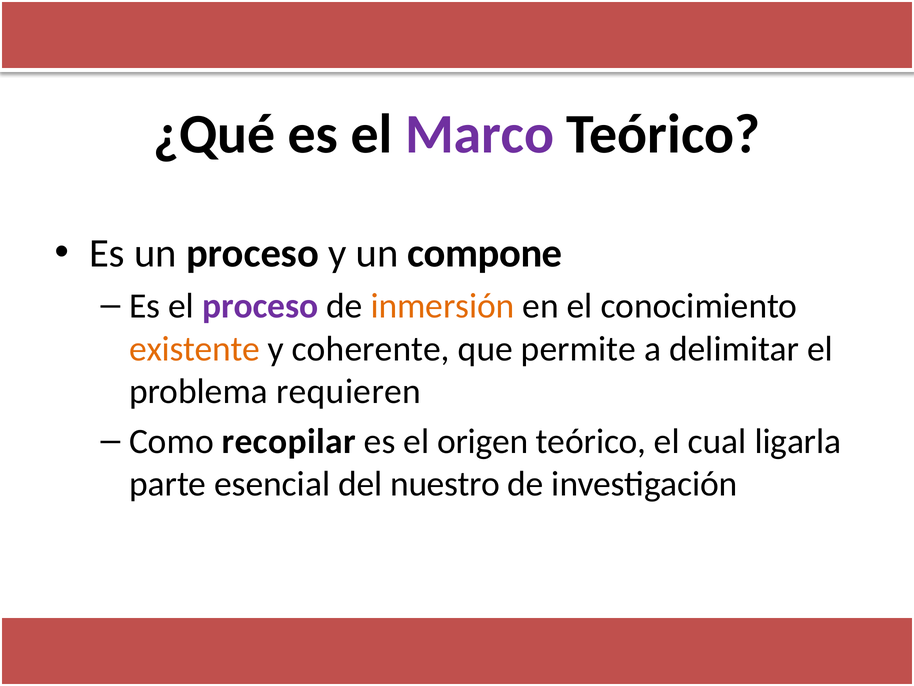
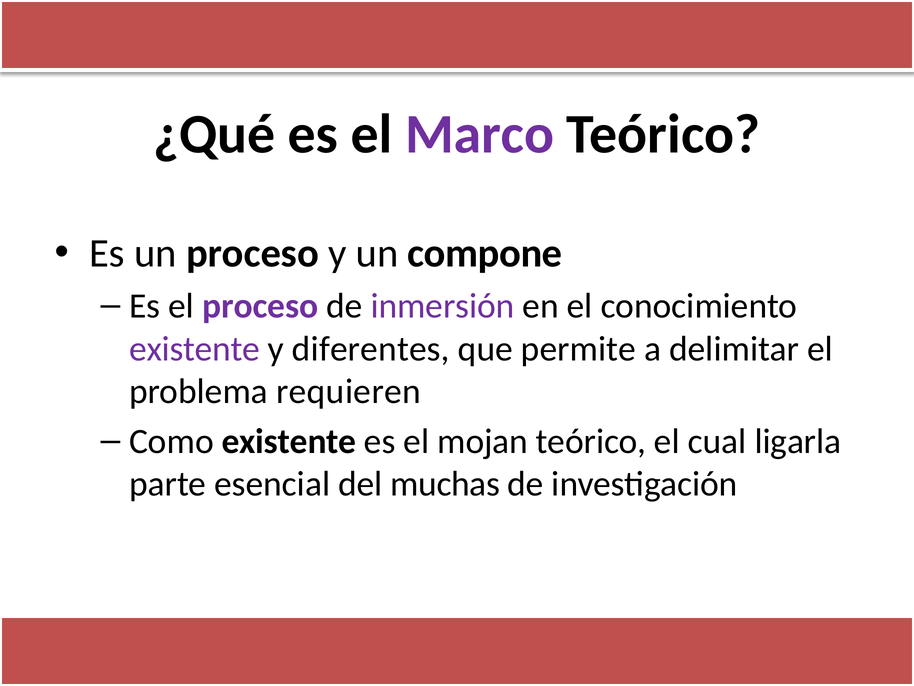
inmersión colour: orange -> purple
existente at (195, 349) colour: orange -> purple
coherente: coherente -> diferentes
Como recopilar: recopilar -> existente
origen: origen -> mojan
nuestro: nuestro -> muchas
